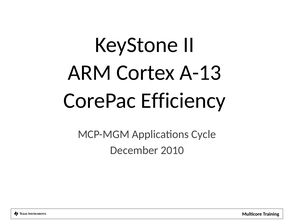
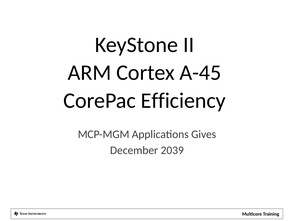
A-13: A-13 -> A-45
Cycle: Cycle -> Gives
2010: 2010 -> 2039
